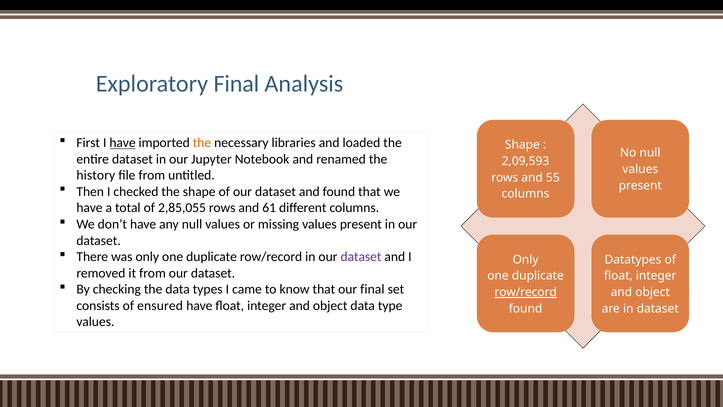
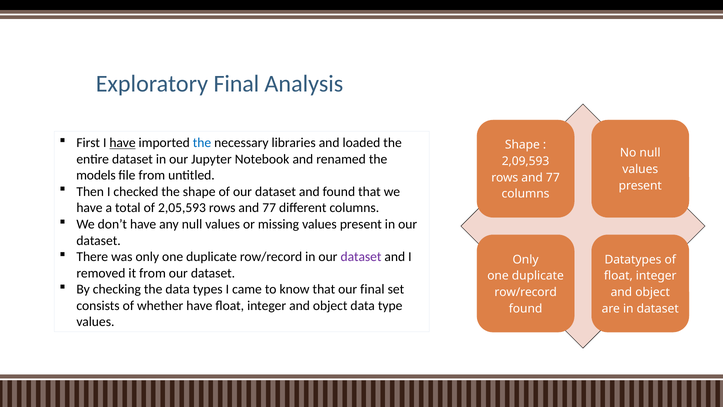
the at (202, 143) colour: orange -> blue
history: history -> models
55 at (553, 177): 55 -> 77
2,85,055: 2,85,055 -> 2,05,593
61 at (269, 208): 61 -> 77
row/record at (526, 292) underline: present -> none
ensured: ensured -> whether
